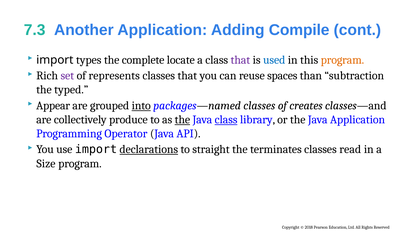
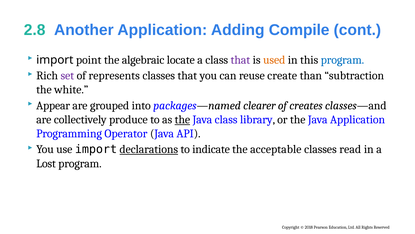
7.3: 7.3 -> 2.8
types: types -> point
complete: complete -> algebraic
used colour: blue -> orange
program at (342, 60) colour: orange -> blue
spaces: spaces -> create
typed: typed -> white
into underline: present -> none
packages—named classes: classes -> clearer
class at (226, 119) underline: present -> none
straight: straight -> indicate
terminates: terminates -> acceptable
Size: Size -> Lost
